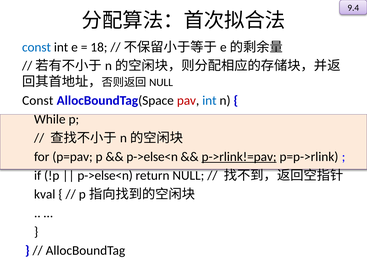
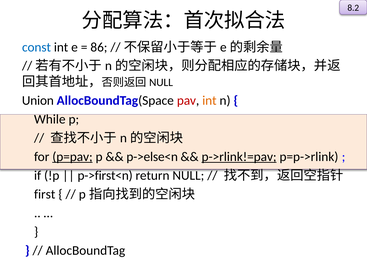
9.4: 9.4 -> 8.2
18: 18 -> 86
Const at (38, 101): Const -> Union
int at (209, 101) colour: blue -> orange
p=pav underline: none -> present
p->else<n at (105, 176): p->else<n -> p->first<n
kval: kval -> first
